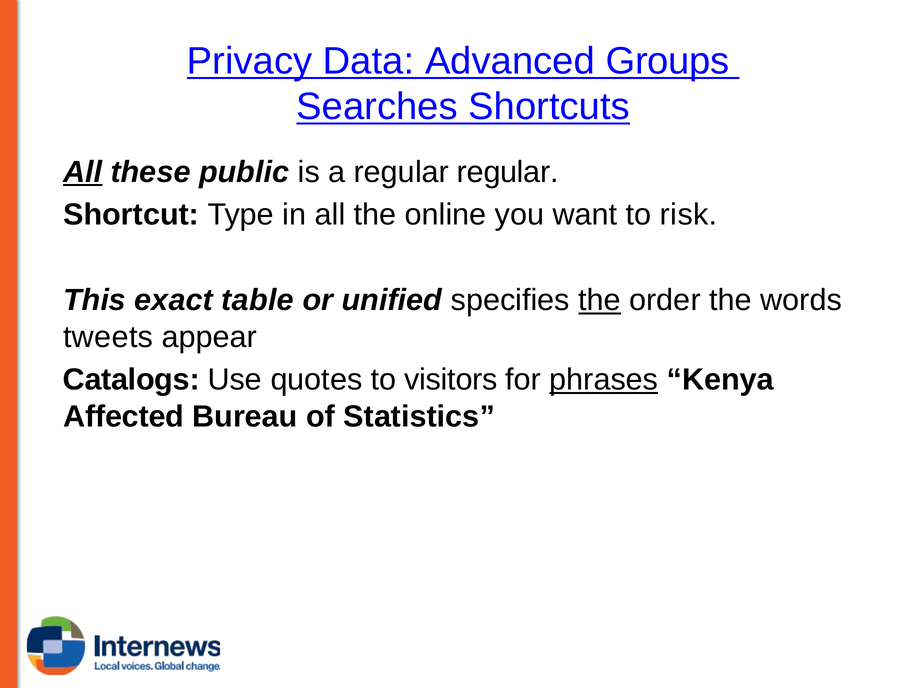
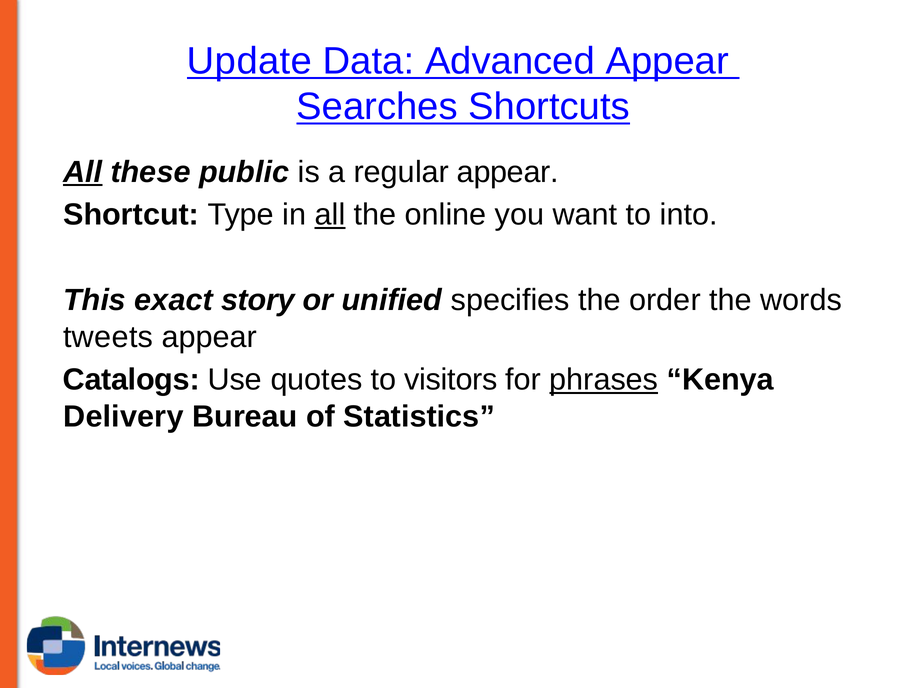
Privacy: Privacy -> Update
Advanced Groups: Groups -> Appear
regular regular: regular -> appear
all at (330, 215) underline: none -> present
risk: risk -> into
table: table -> story
the at (600, 301) underline: present -> none
Affected: Affected -> Delivery
